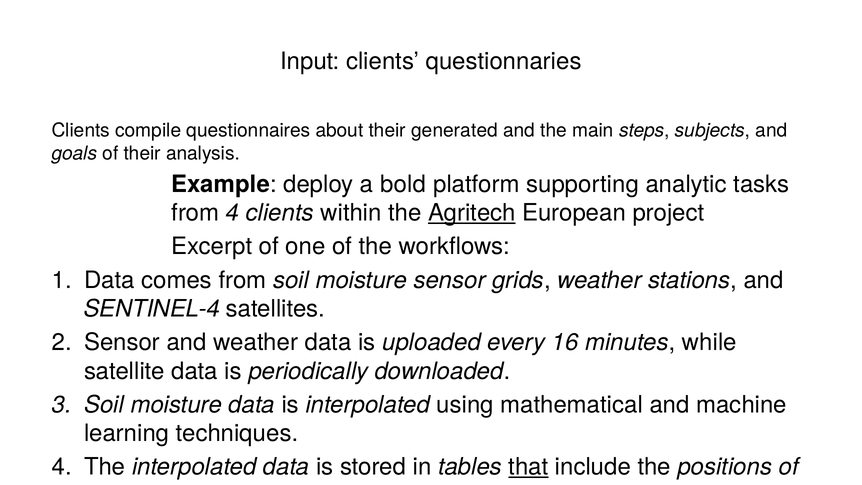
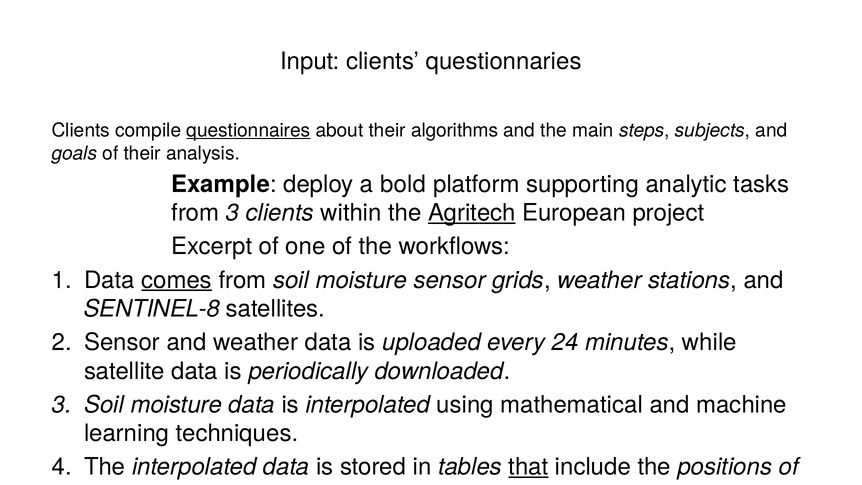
questionnaires underline: none -> present
their generated: generated -> algorithms
from 4: 4 -> 3
comes underline: none -> present
SENTINEL-4: SENTINEL-4 -> SENTINEL-8
16: 16 -> 24
